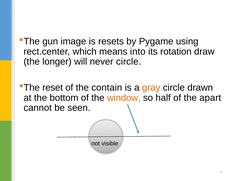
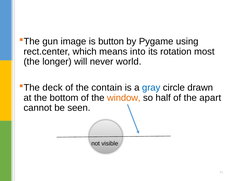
resets: resets -> button
draw: draw -> most
never circle: circle -> world
reset: reset -> deck
gray colour: orange -> blue
